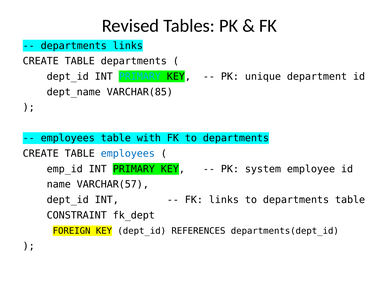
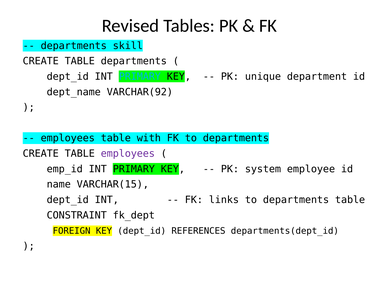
departments links: links -> skill
VARCHAR(85: VARCHAR(85 -> VARCHAR(92
employees at (128, 153) colour: blue -> purple
VARCHAR(57: VARCHAR(57 -> VARCHAR(15
